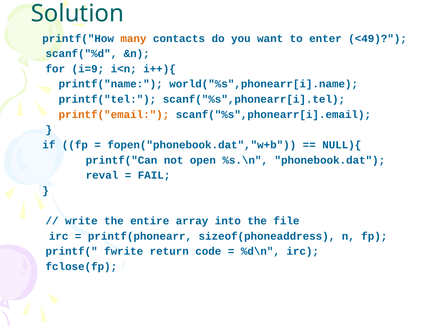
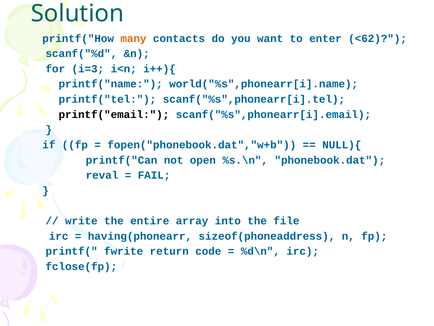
<49: <49 -> <62
i=9: i=9 -> i=3
printf("email colour: orange -> black
printf(phonearr: printf(phonearr -> having(phonearr
